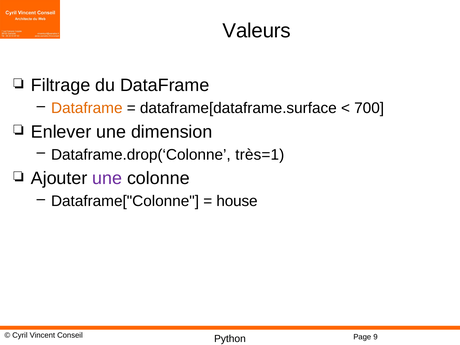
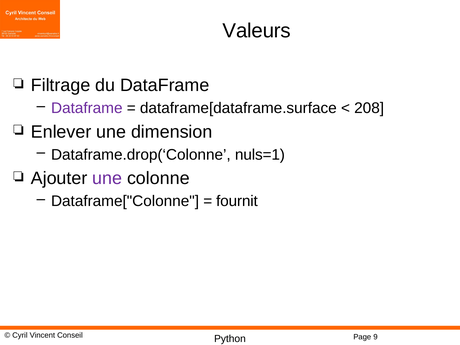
Dataframe at (87, 108) colour: orange -> purple
700: 700 -> 208
très=1: très=1 -> nuls=1
house: house -> fournit
